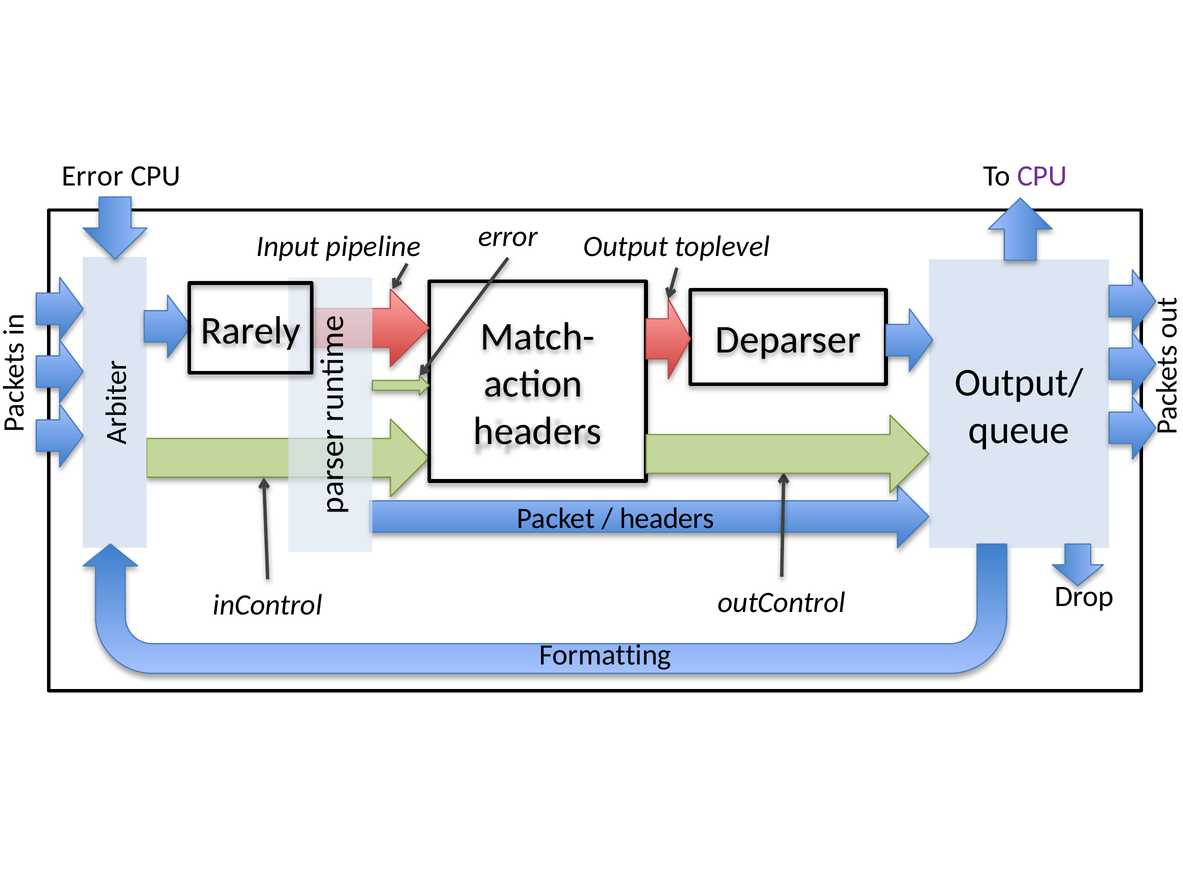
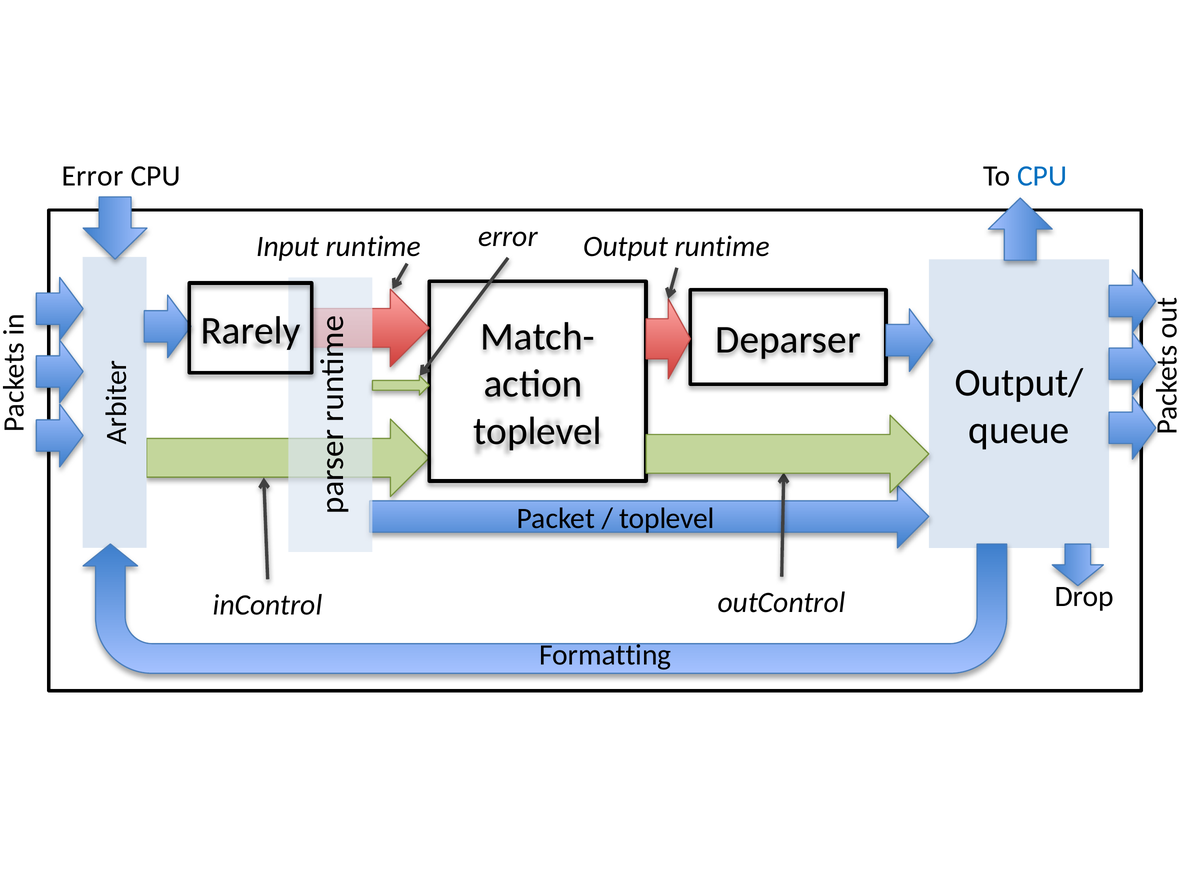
CPU at (1042, 176) colour: purple -> blue
Input pipeline: pipeline -> runtime
Output toplevel: toplevel -> runtime
headers at (538, 431): headers -> toplevel
headers at (667, 518): headers -> toplevel
